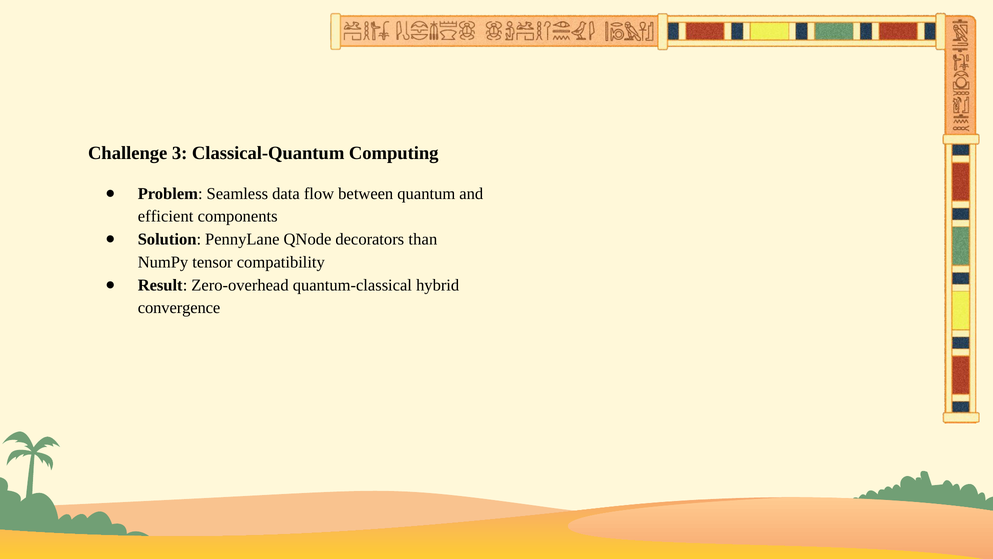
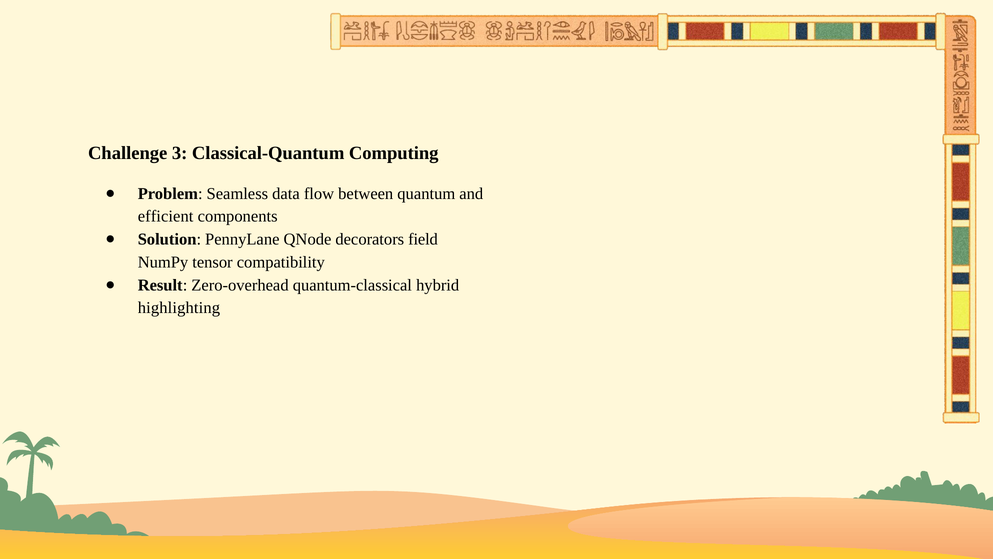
than: than -> field
convergence: convergence -> highlighting
